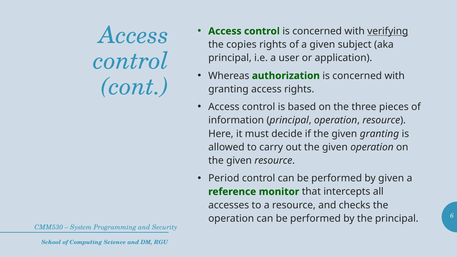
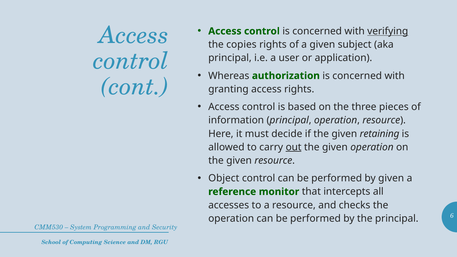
given granting: granting -> retaining
out underline: none -> present
Period: Period -> Object
